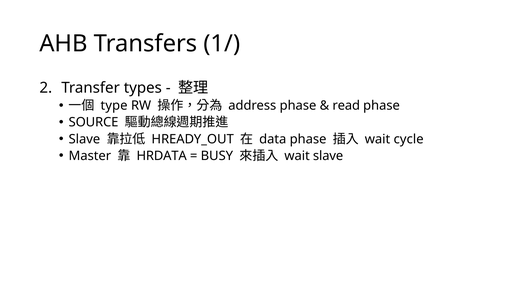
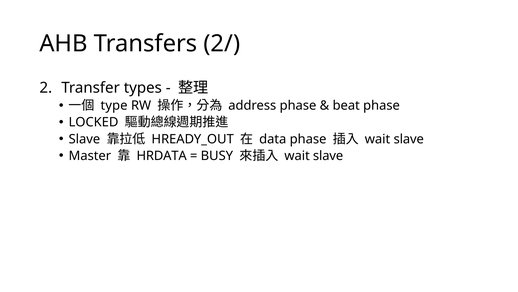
1/: 1/ -> 2/
read: read -> beat
SOURCE: SOURCE -> LOCKED
cycle at (409, 139): cycle -> slave
